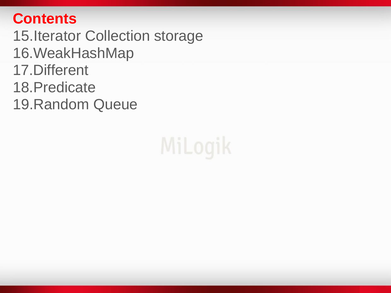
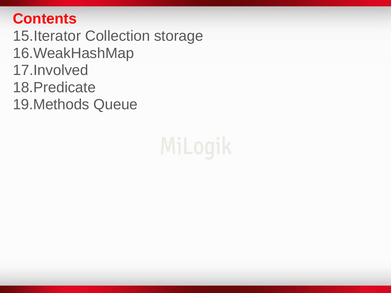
17.Different: 17.Different -> 17.Involved
19.Random: 19.Random -> 19.Methods
